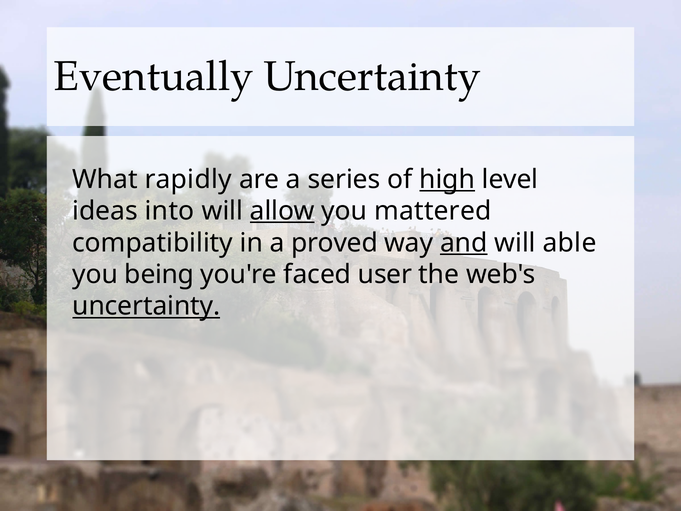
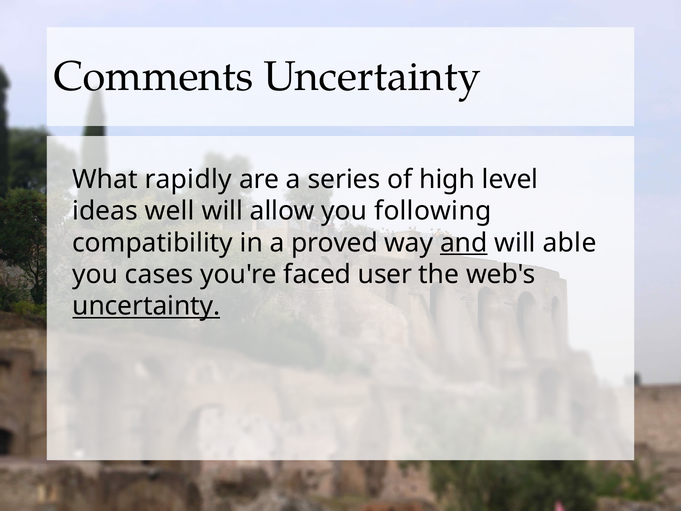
Eventually: Eventually -> Comments
high underline: present -> none
into: into -> well
allow underline: present -> none
mattered: mattered -> following
being: being -> cases
